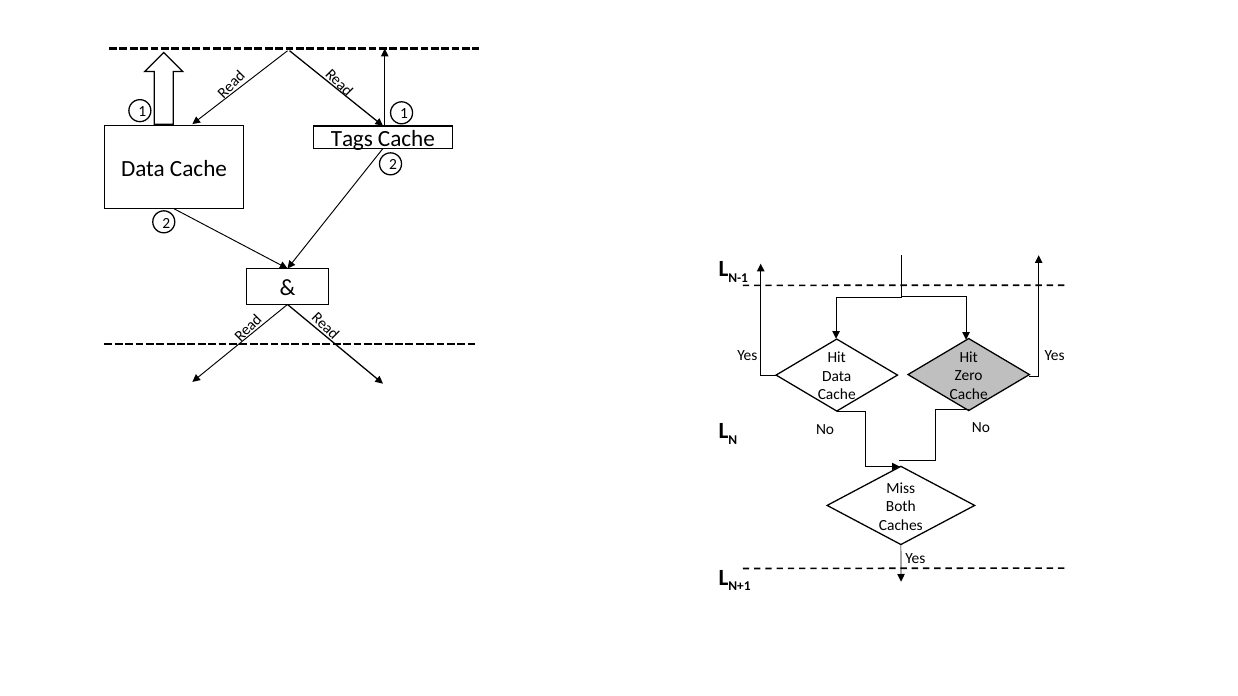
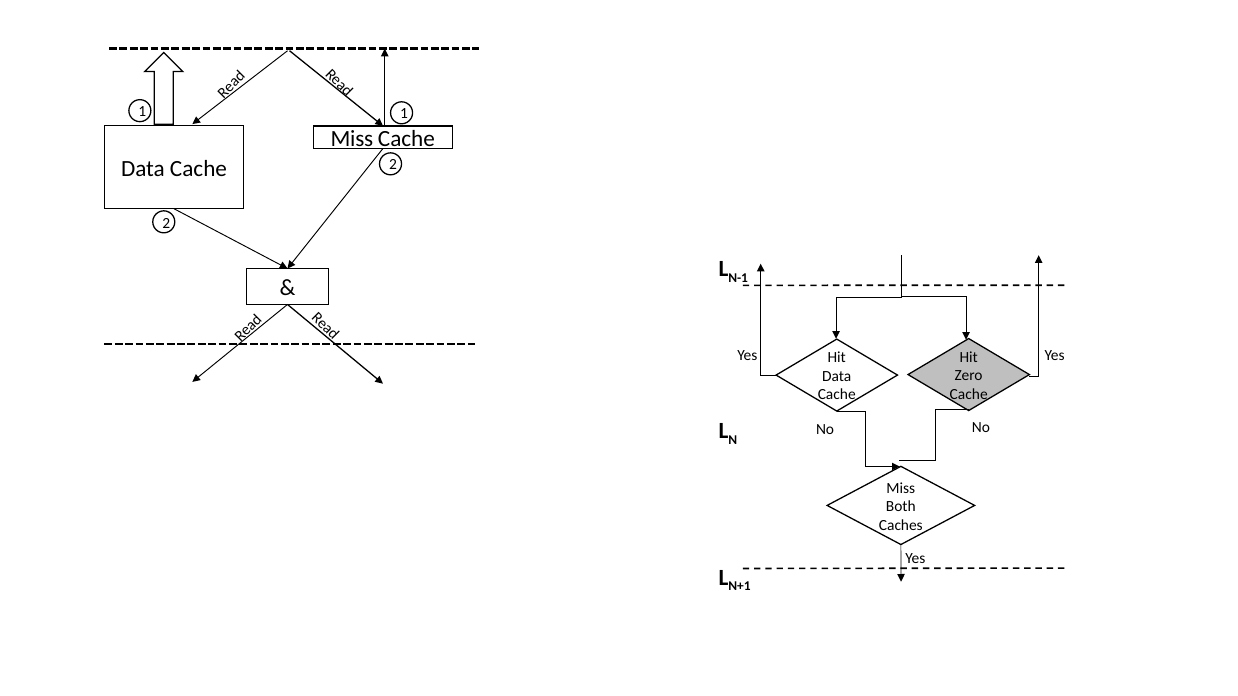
Tags at (352, 139): Tags -> Miss
